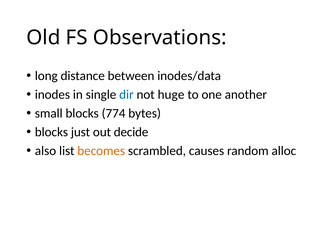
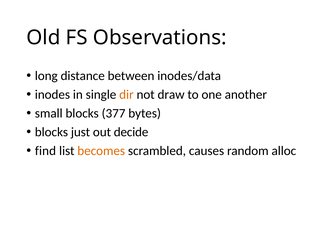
dir colour: blue -> orange
huge: huge -> draw
774: 774 -> 377
also: also -> find
